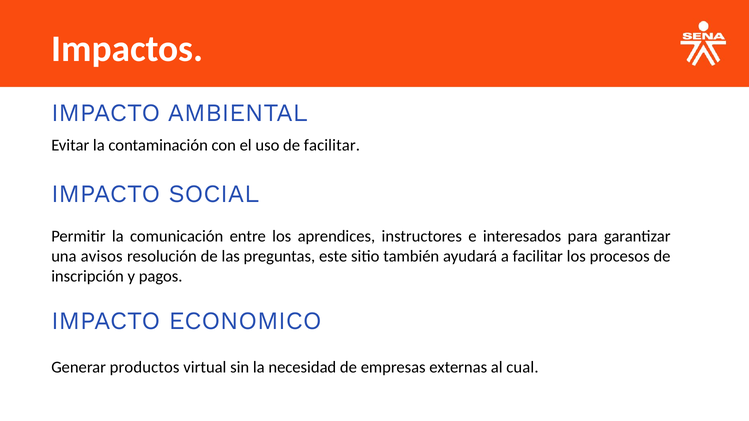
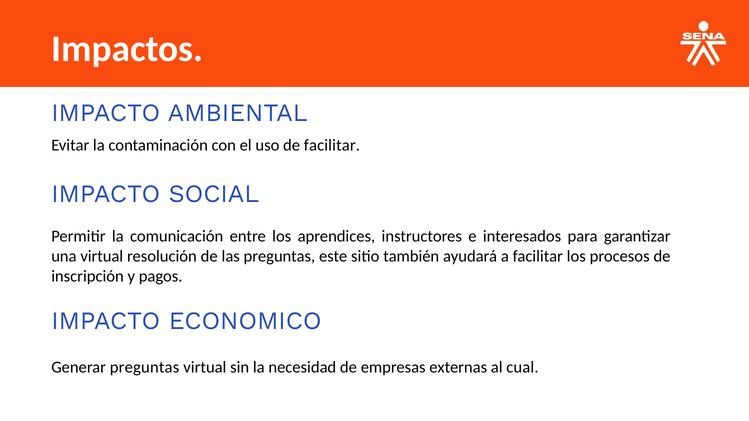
una avisos: avisos -> virtual
Generar productos: productos -> preguntas
